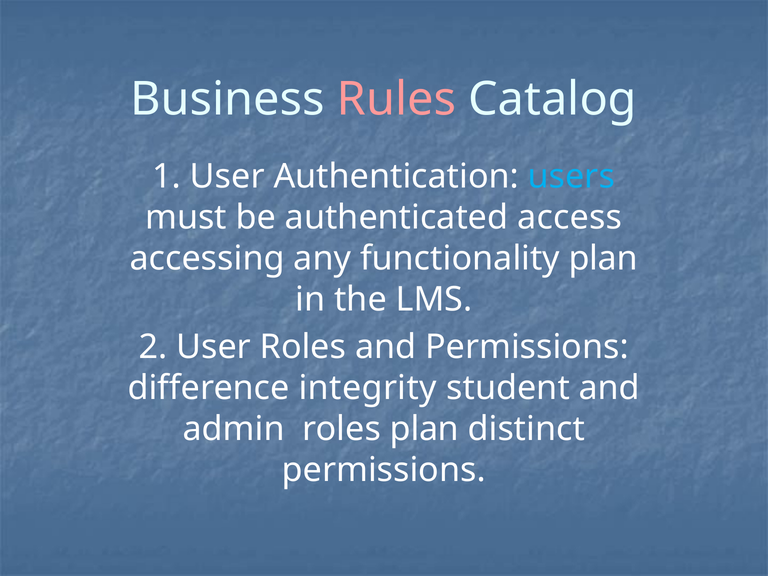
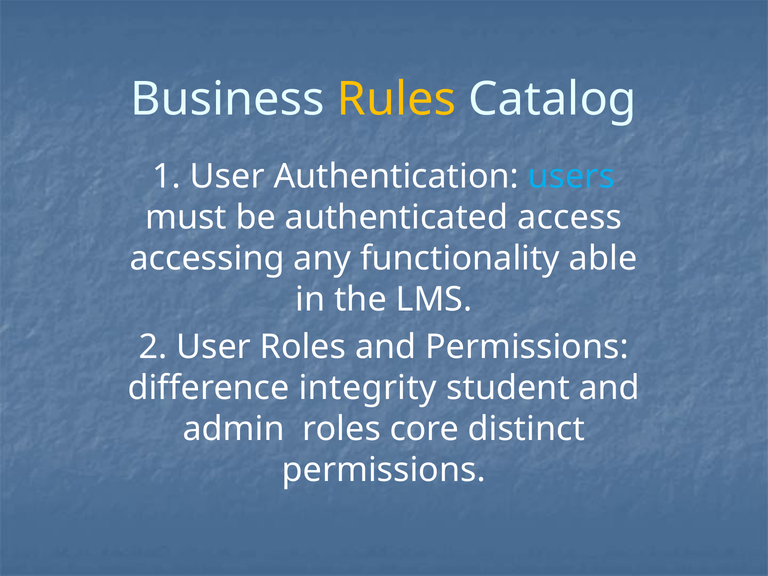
Rules colour: pink -> yellow
functionality plan: plan -> able
roles plan: plan -> core
